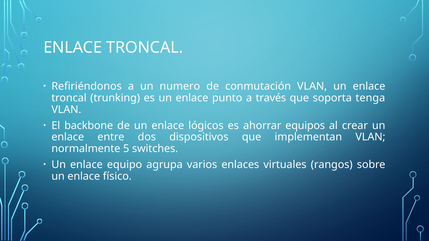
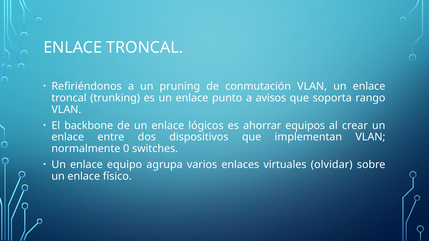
numero: numero -> pruning
través: través -> avisos
tenga: tenga -> rango
5: 5 -> 0
rangos: rangos -> olvidar
